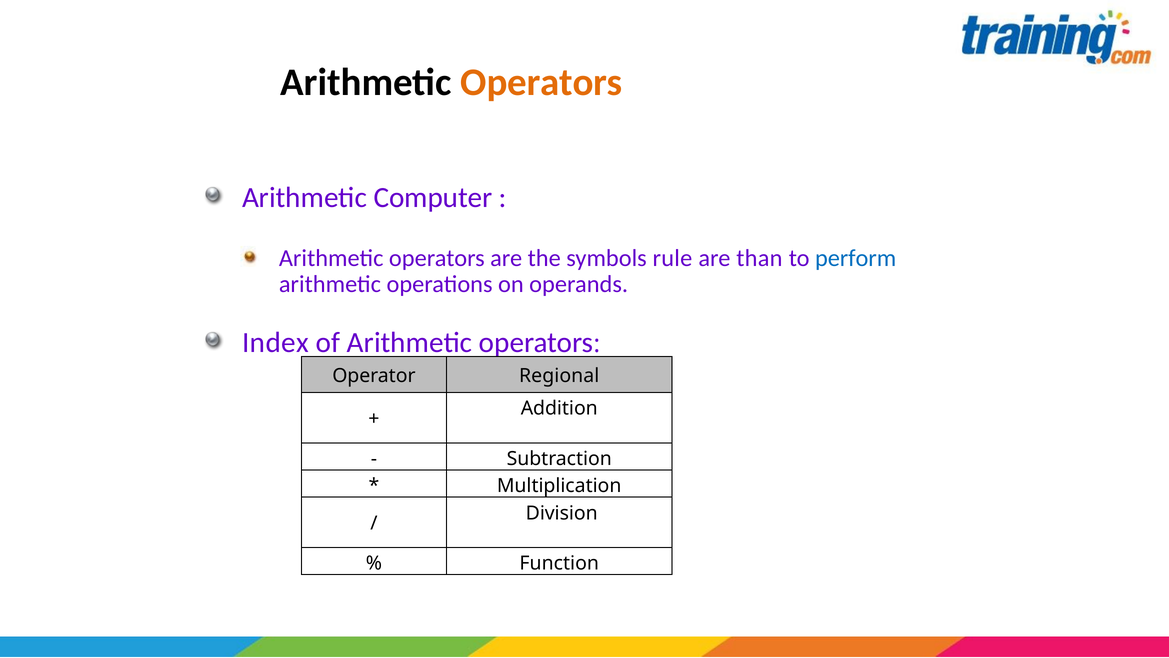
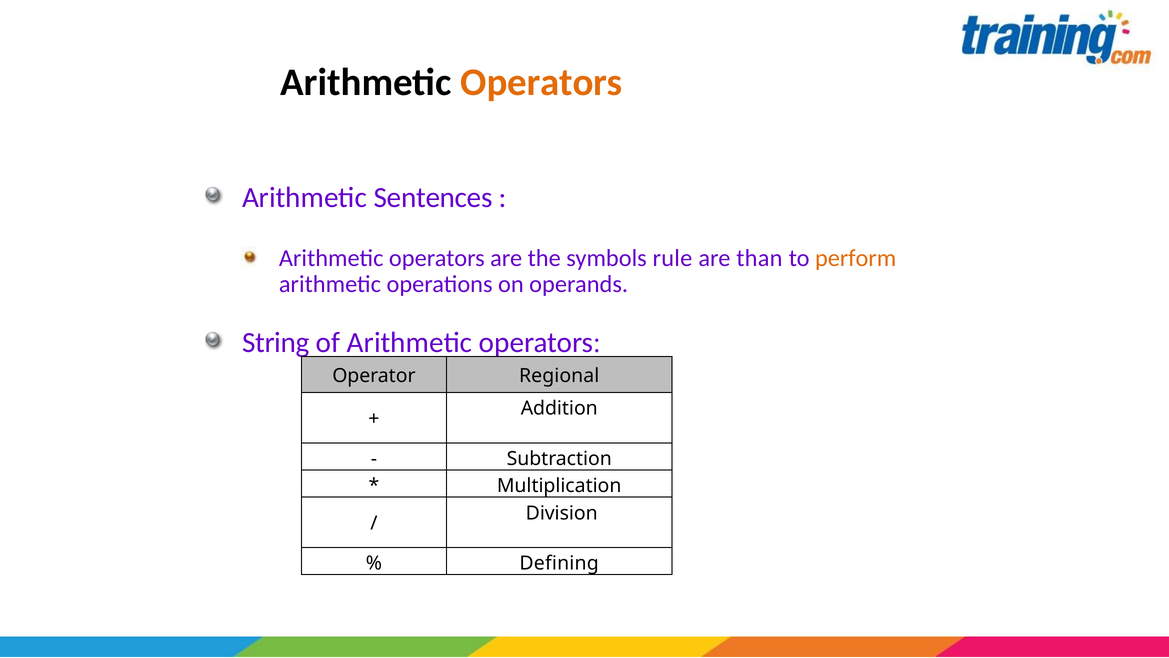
Computer: Computer -> Sentences
perform colour: blue -> orange
Index: Index -> String
Function: Function -> Defining
